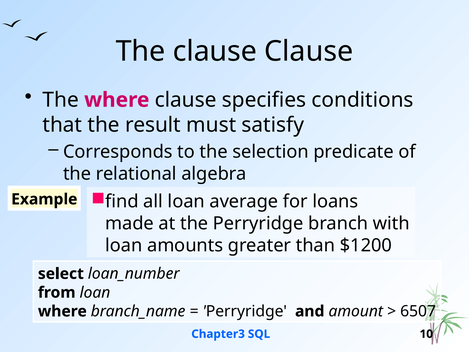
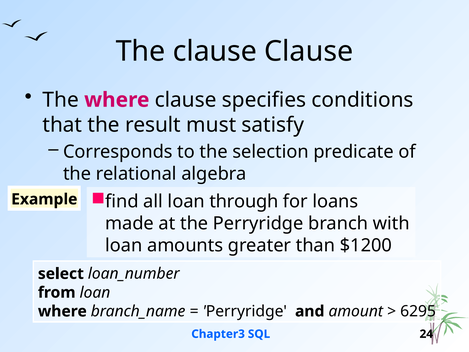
average: average -> through
6507: 6507 -> 6295
10: 10 -> 24
